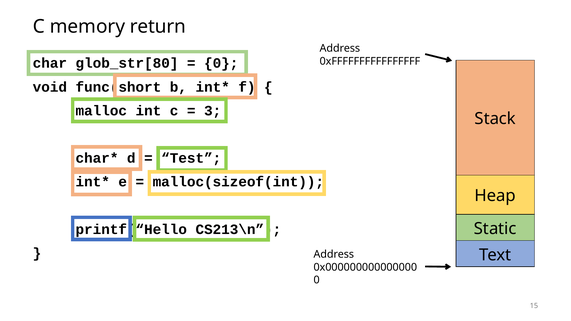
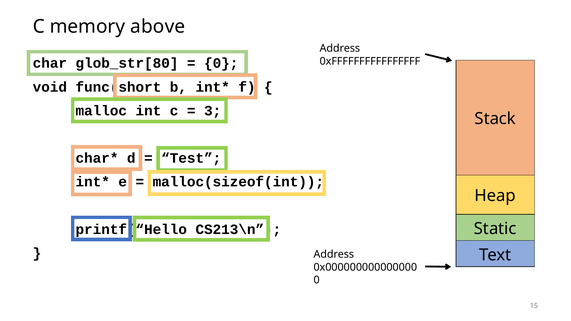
return: return -> above
